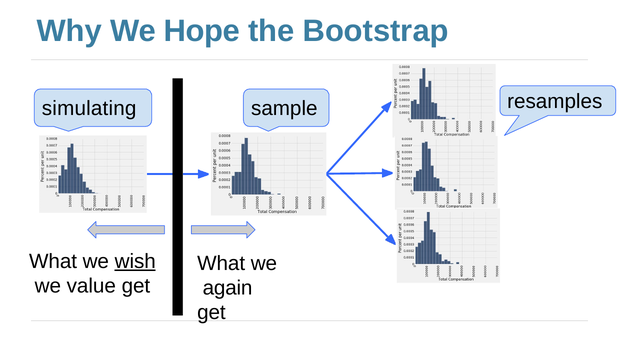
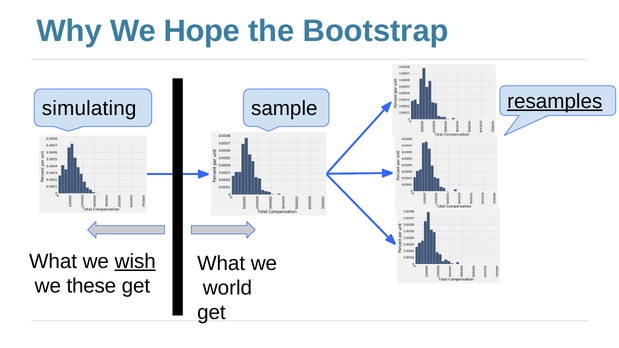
resamples underline: none -> present
value: value -> these
again: again -> world
